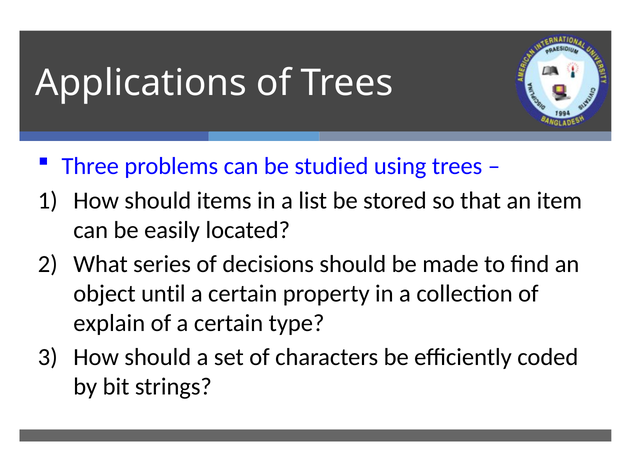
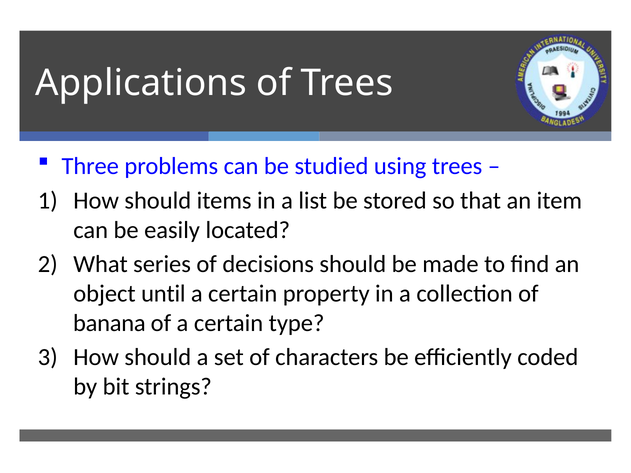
explain: explain -> banana
